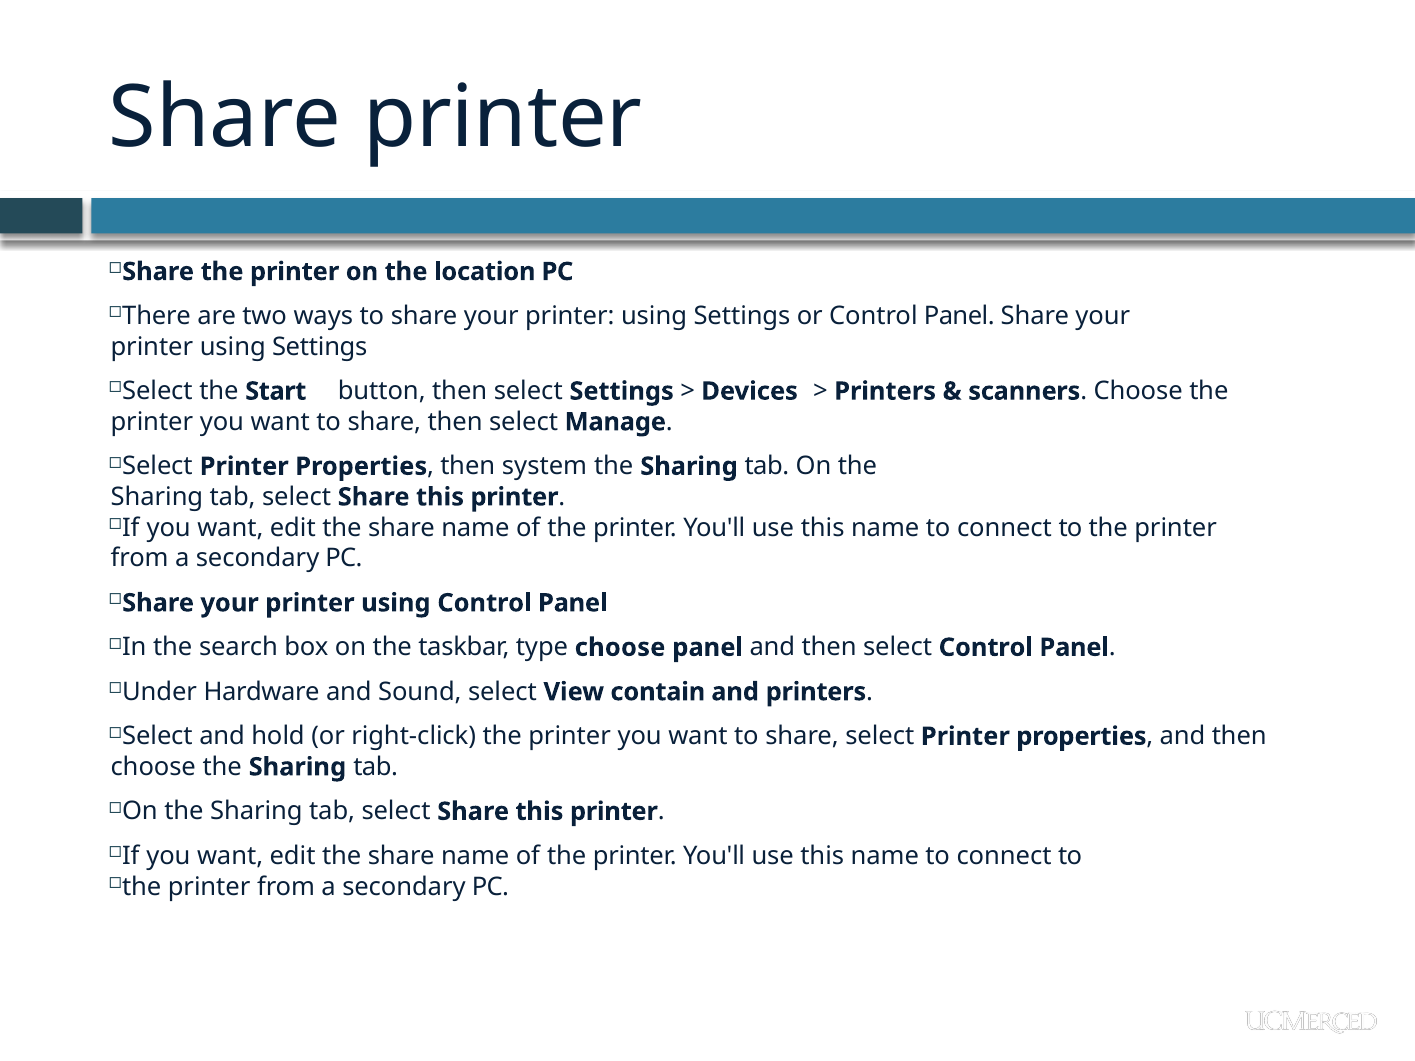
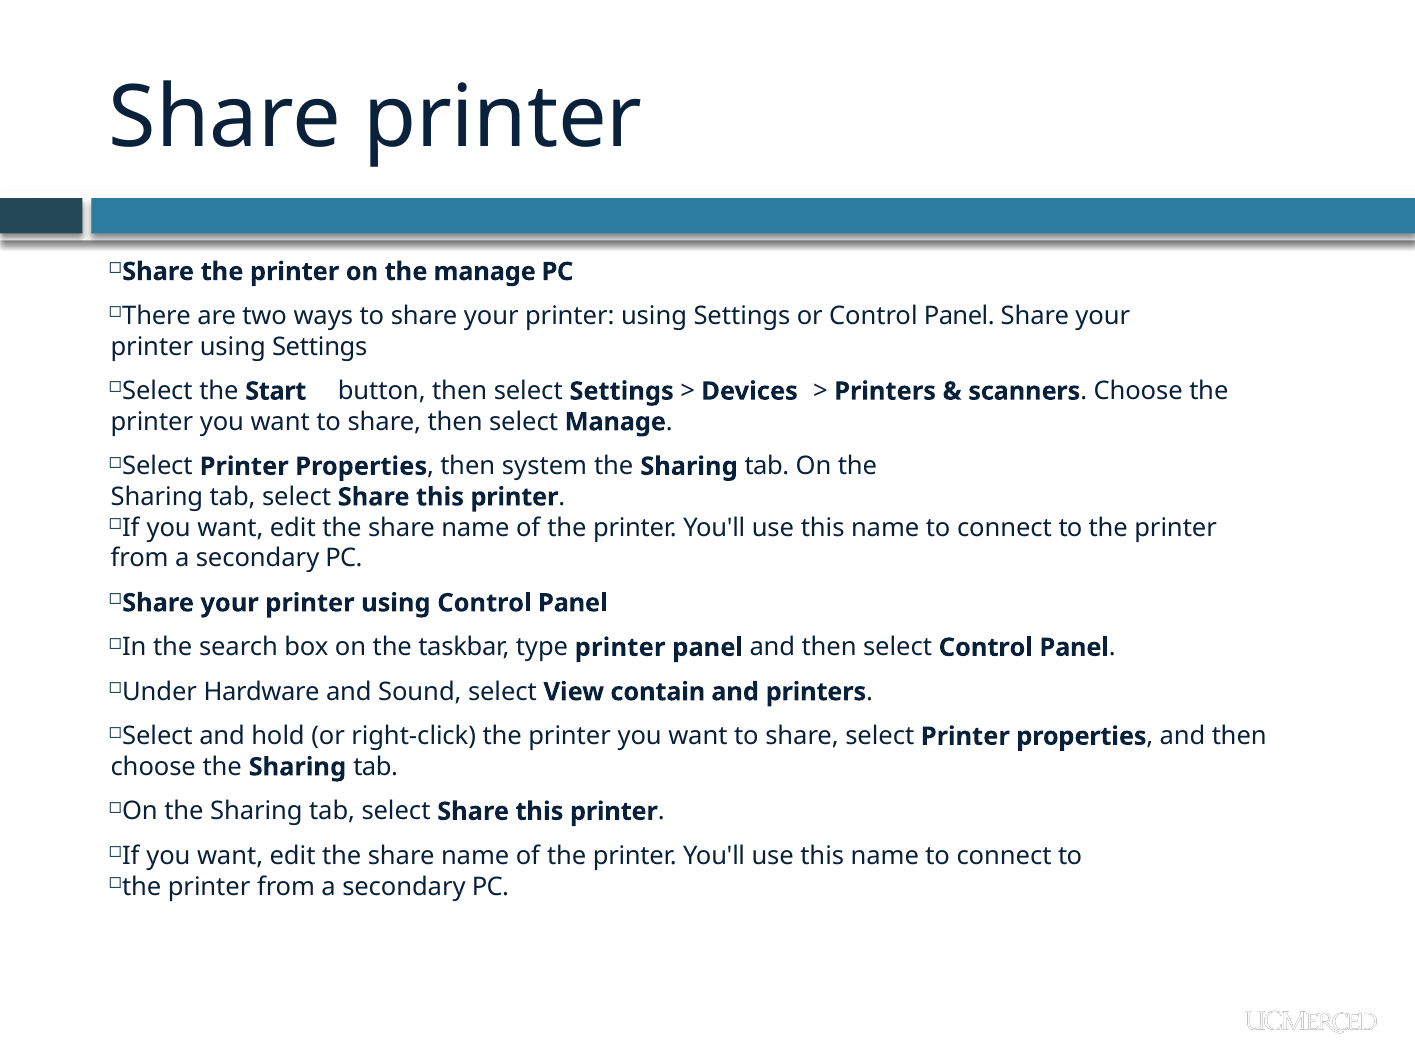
the location: location -> manage
type choose: choose -> printer
